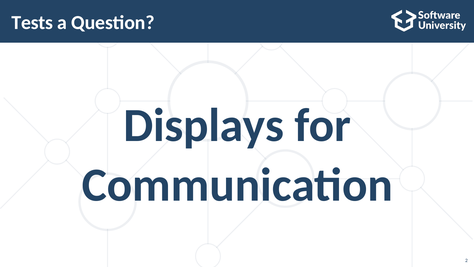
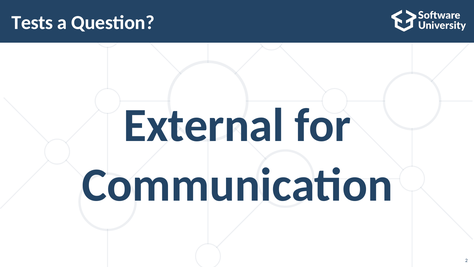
Displays: Displays -> External
